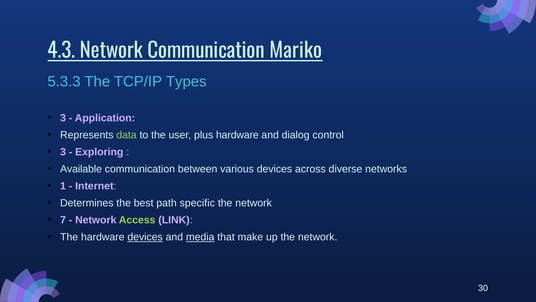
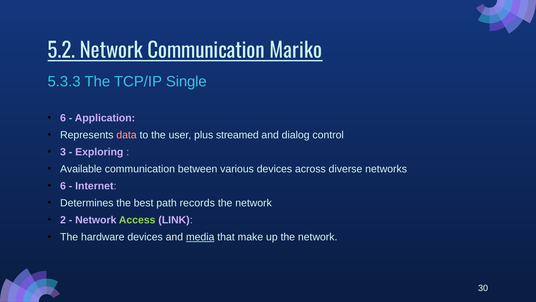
4.3: 4.3 -> 5.2
Types: Types -> Single
3 at (63, 118): 3 -> 6
data colour: light green -> pink
plus hardware: hardware -> streamed
1 at (63, 186): 1 -> 6
specific: specific -> records
7: 7 -> 2
devices at (145, 237) underline: present -> none
